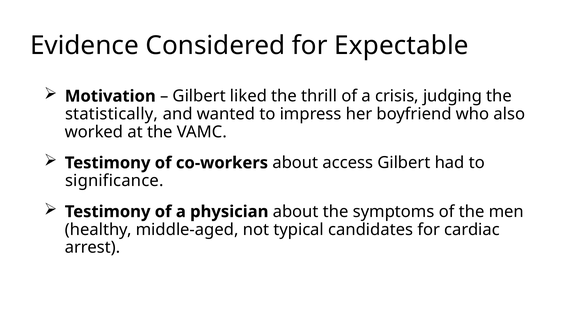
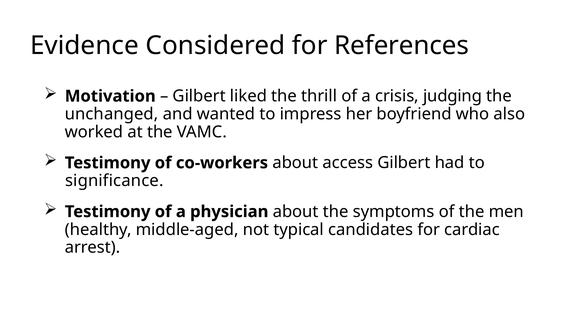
Expectable: Expectable -> References
statistically: statistically -> unchanged
